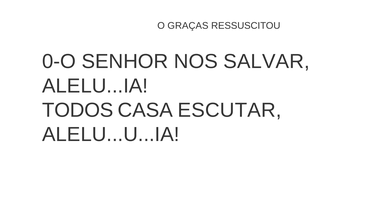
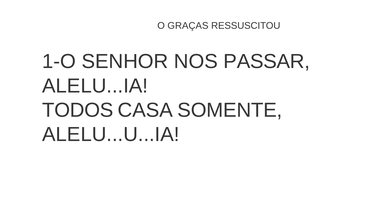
0-O: 0-O -> 1-O
SALVAR: SALVAR -> PASSAR
ESCUTAR: ESCUTAR -> SOMENTE
